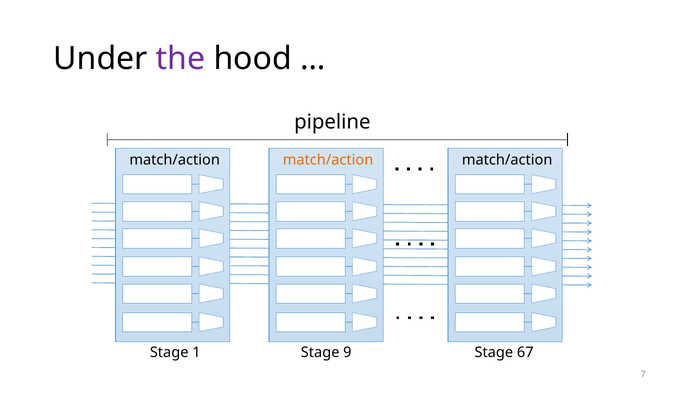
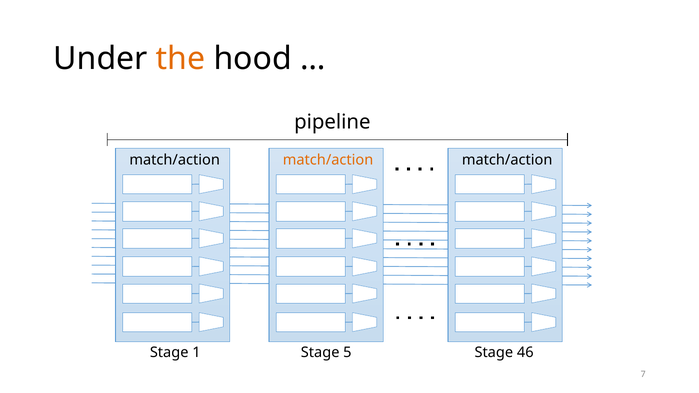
the colour: purple -> orange
9: 9 -> 5
67: 67 -> 46
